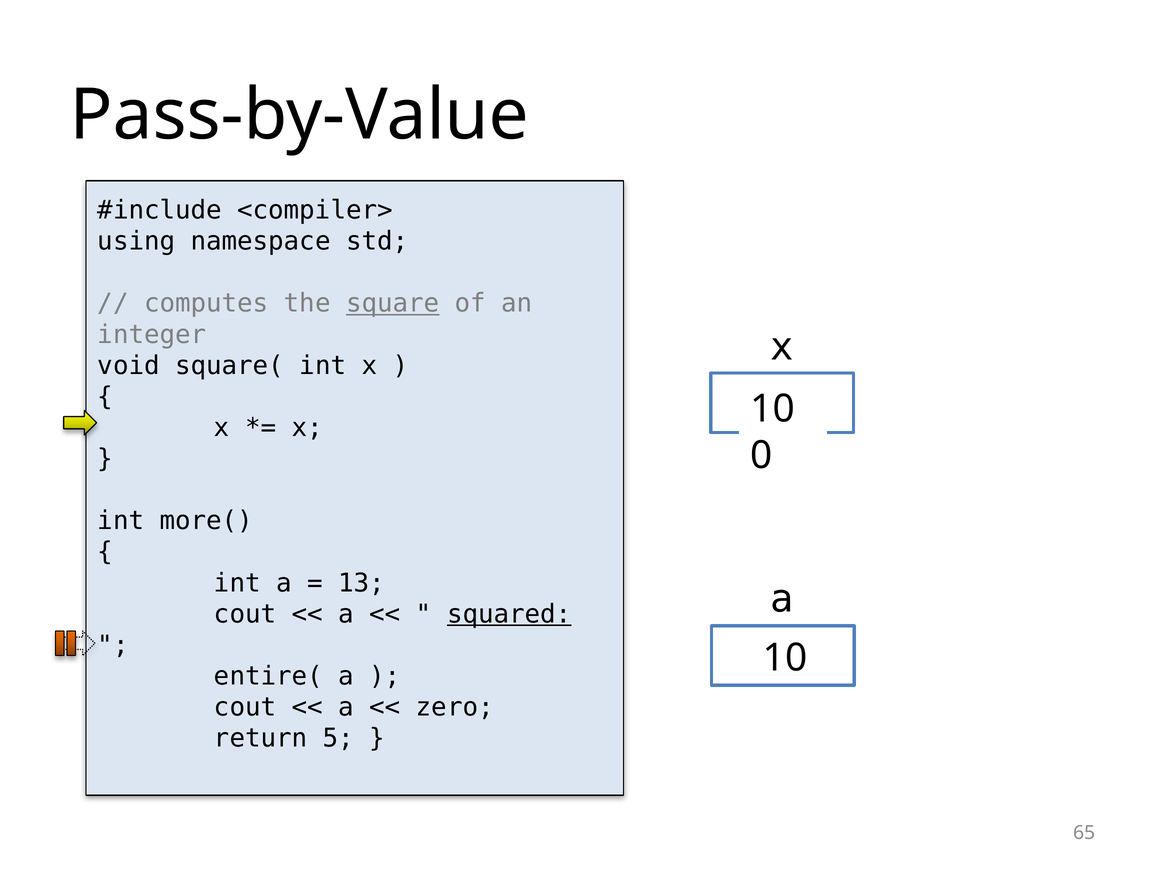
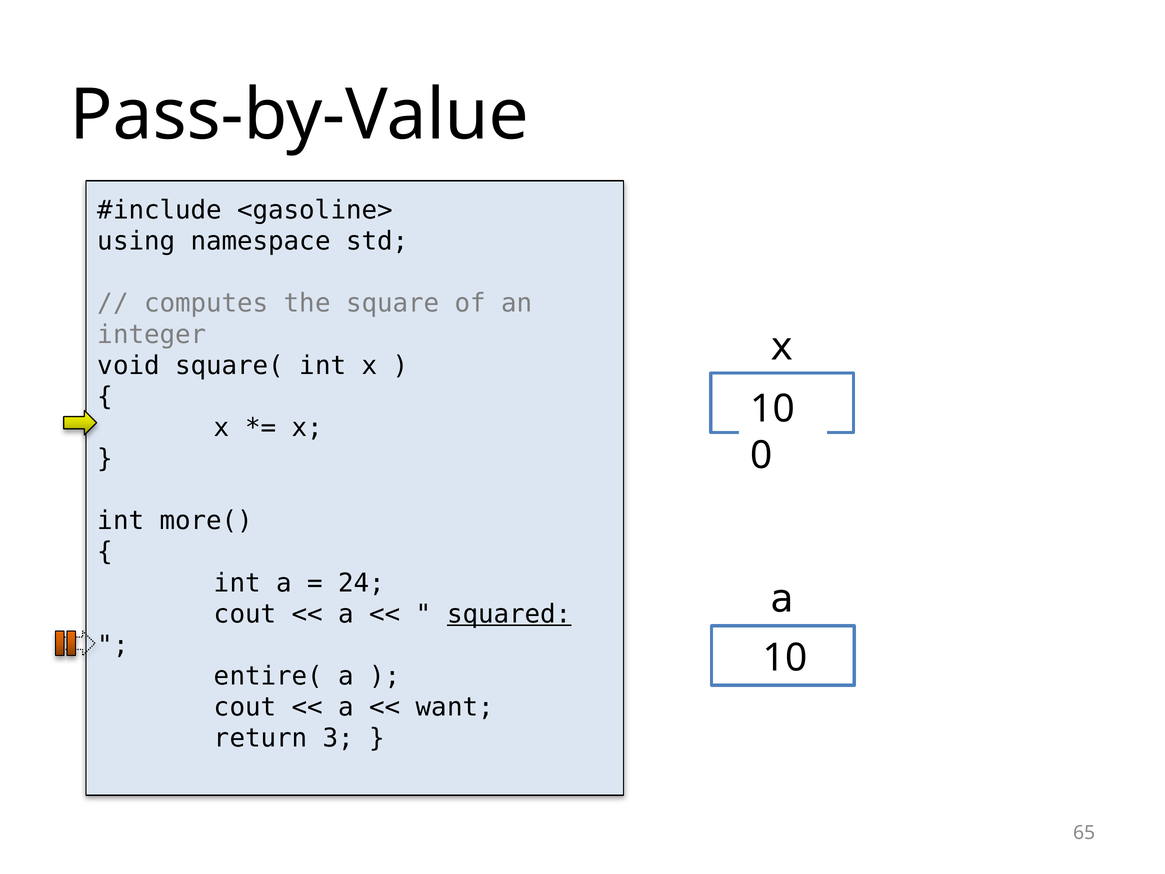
<compiler>: <compiler> -> <gasoline>
square underline: present -> none
13: 13 -> 24
zero: zero -> want
5: 5 -> 3
